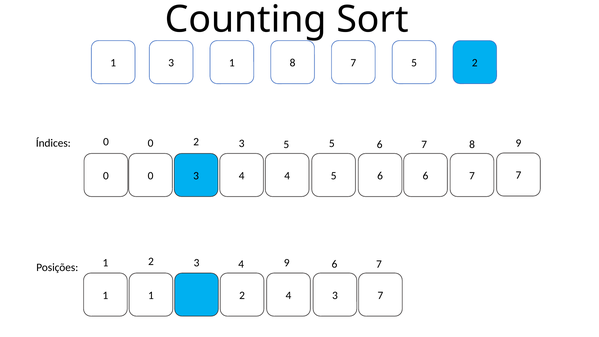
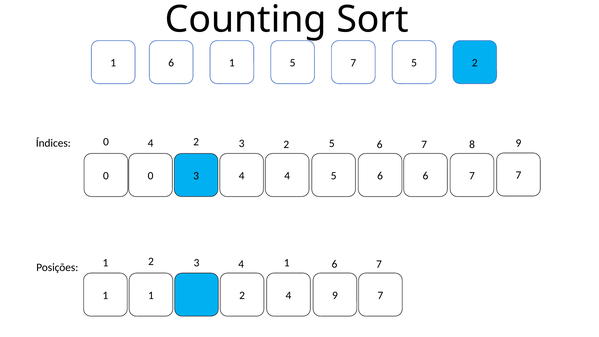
3 at (171, 63): 3 -> 6
1 8: 8 -> 5
Índices 0 0: 0 -> 4
3 5: 5 -> 2
4 9: 9 -> 1
4 3: 3 -> 9
